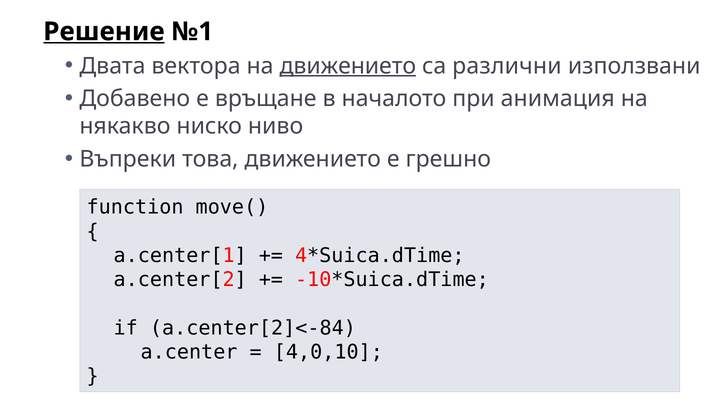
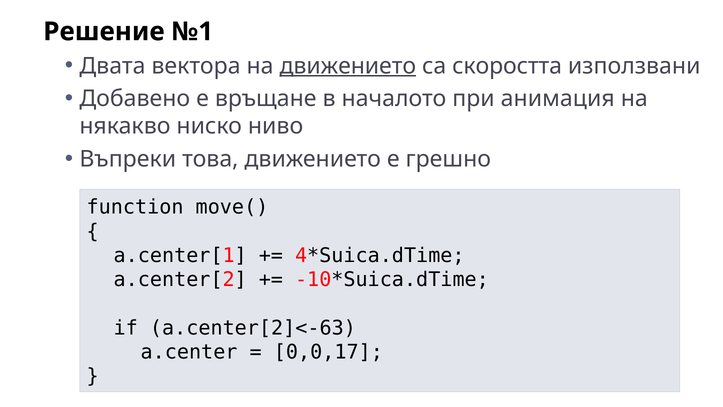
Решение underline: present -> none
различни: различни -> скоростта
a.center[2]<-84: a.center[2]<-84 -> a.center[2]<-63
4,0,10: 4,0,10 -> 0,0,17
